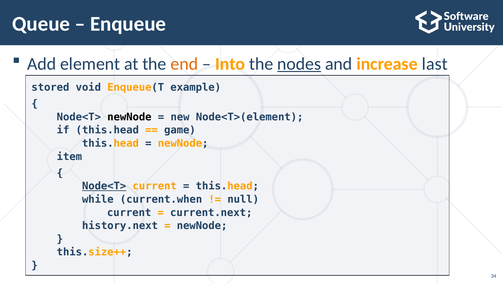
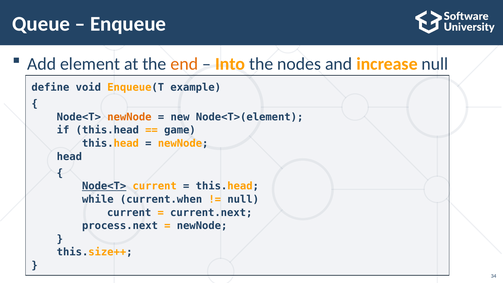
nodes underline: present -> none
increase last: last -> null
stored: stored -> define
newNode at (129, 117) colour: black -> orange
item: item -> head
history.next: history.next -> process.next
